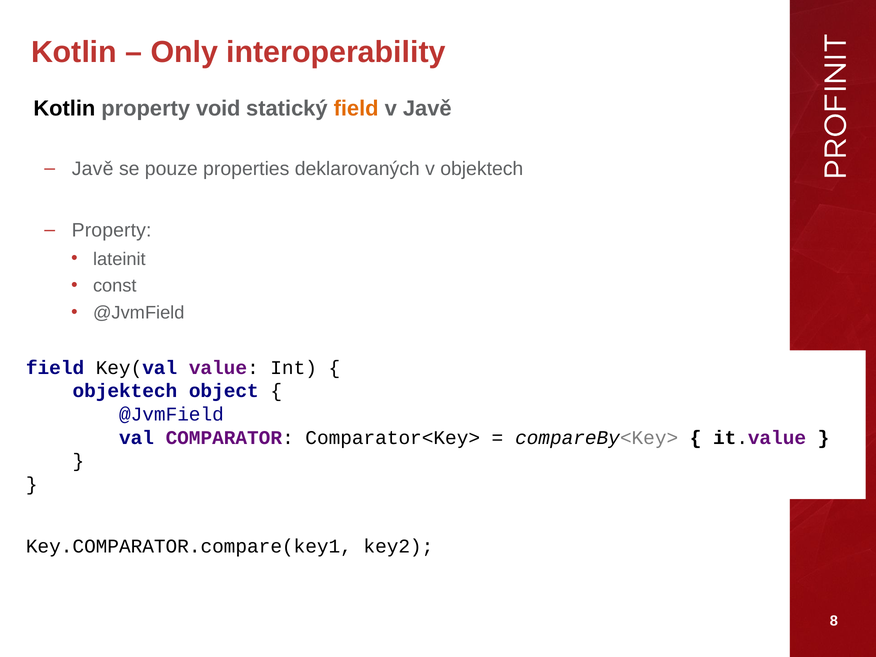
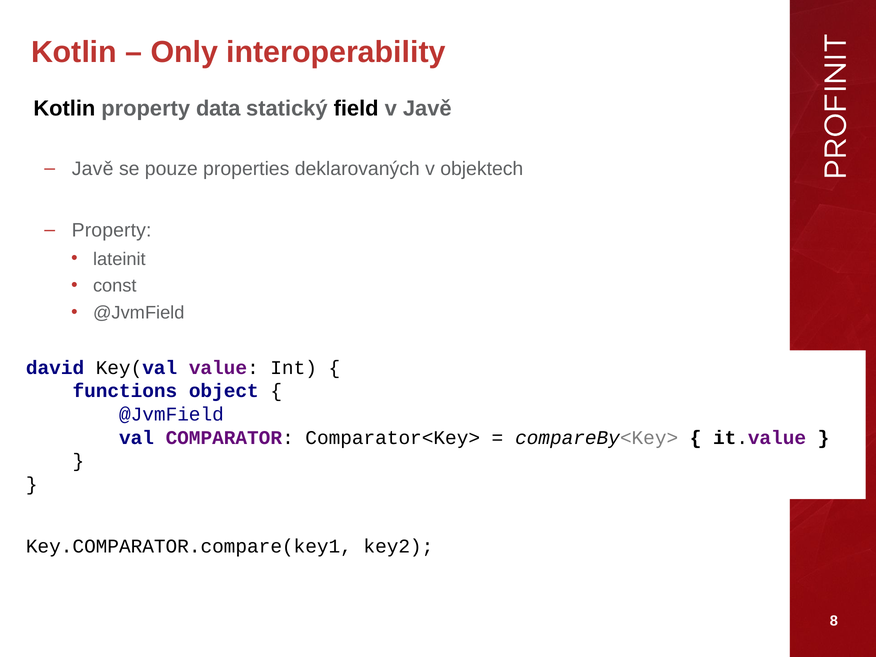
void: void -> data
field at (356, 109) colour: orange -> black
field at (55, 368): field -> david
objektech at (125, 391): objektech -> functions
